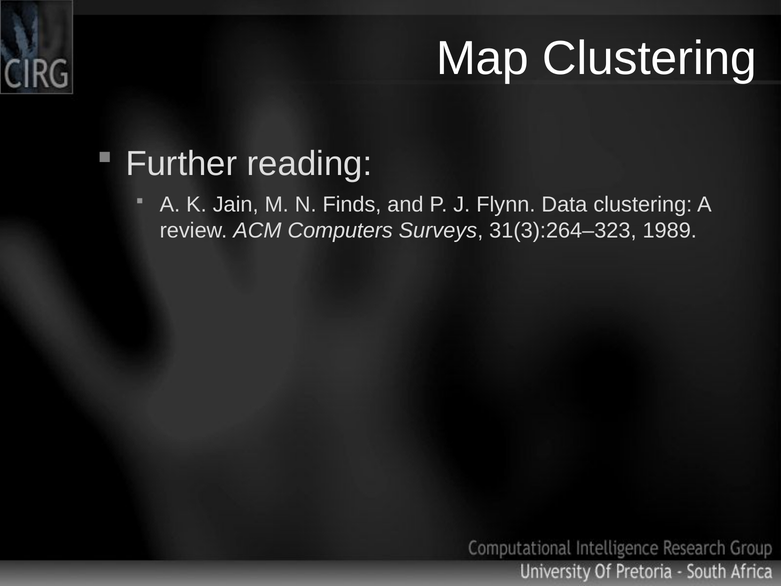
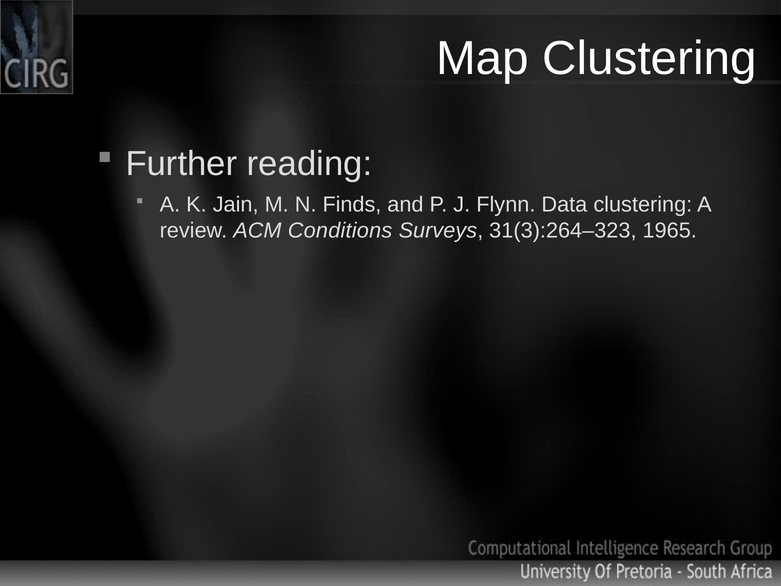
Computers: Computers -> Conditions
1989: 1989 -> 1965
